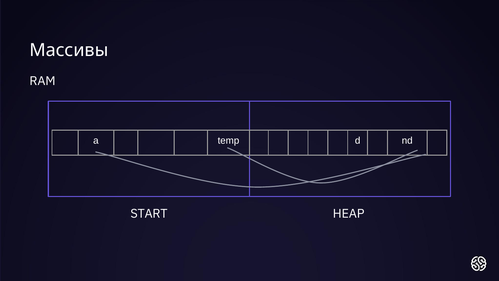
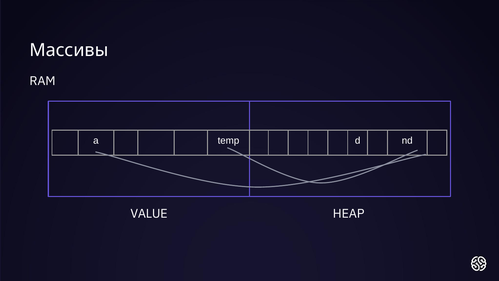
START: START -> VALUE
